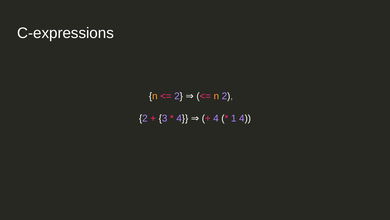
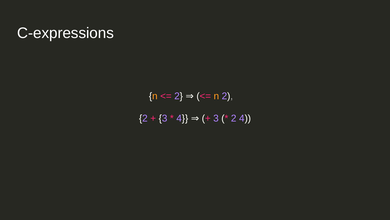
4 at (216, 118): 4 -> 3
1 at (234, 118): 1 -> 2
